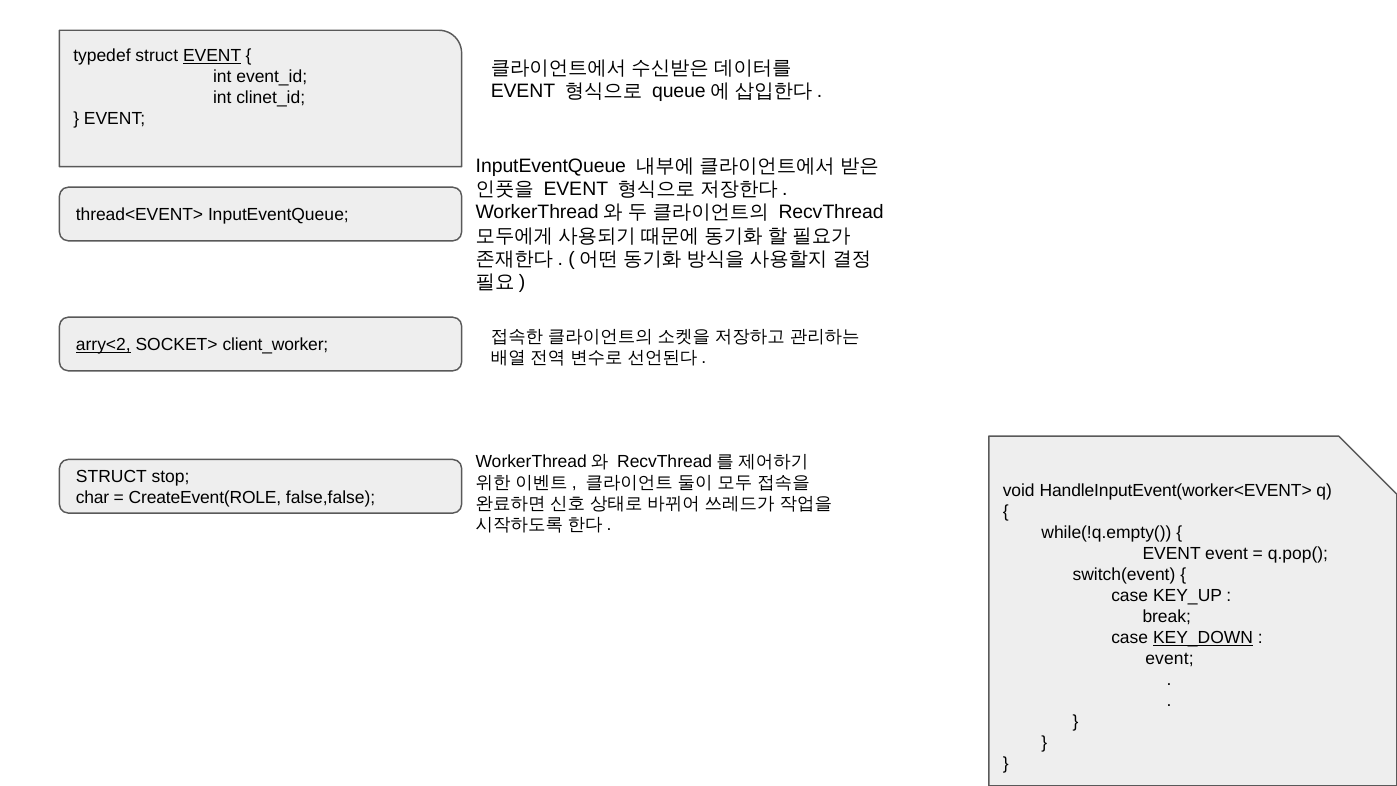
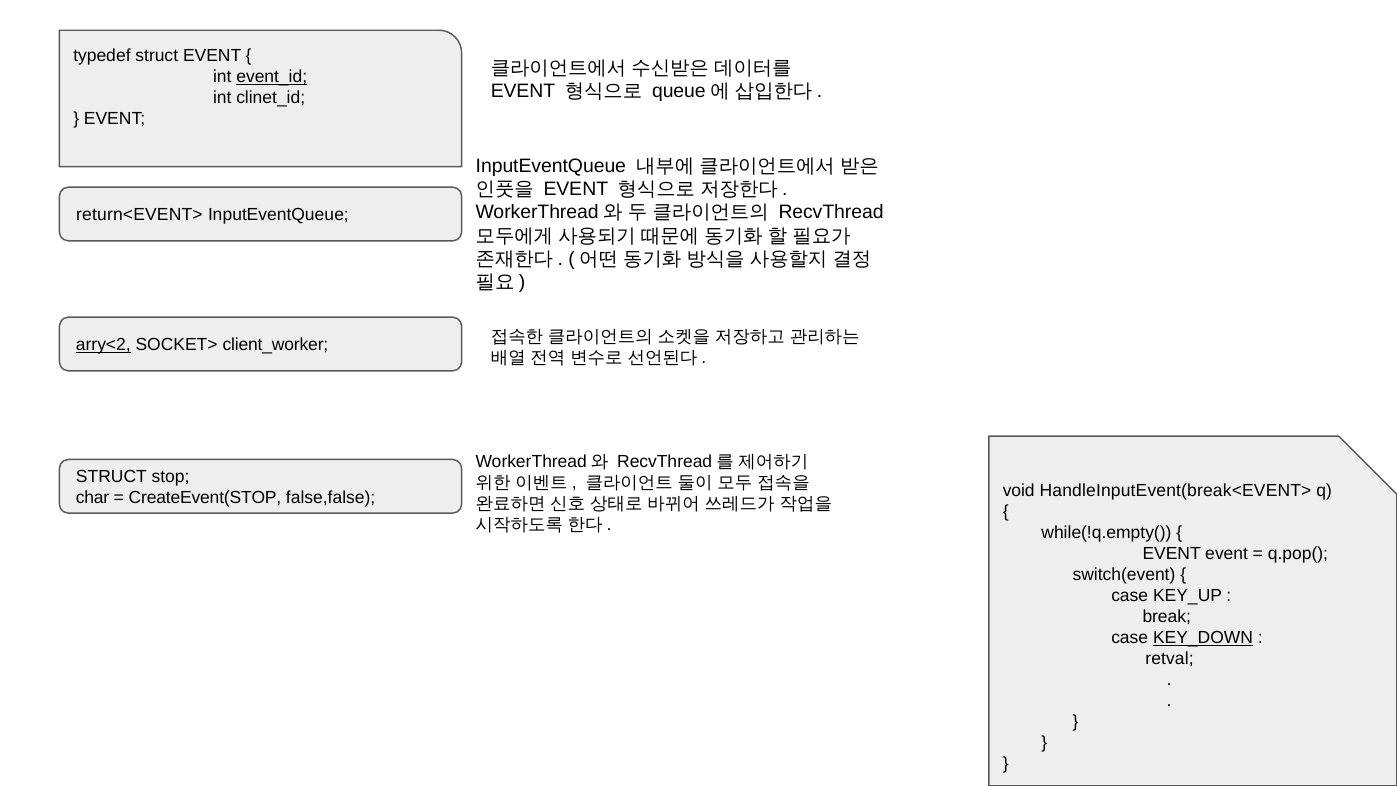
EVENT at (212, 56) underline: present -> none
event_id underline: none -> present
thread<EVENT>: thread<EVENT> -> return<EVENT>
HandleInputEvent(worker<EVENT>: HandleInputEvent(worker<EVENT> -> HandleInputEvent(break<EVENT>
CreateEvent(ROLE: CreateEvent(ROLE -> CreateEvent(STOP
event at (1169, 659): event -> retval
